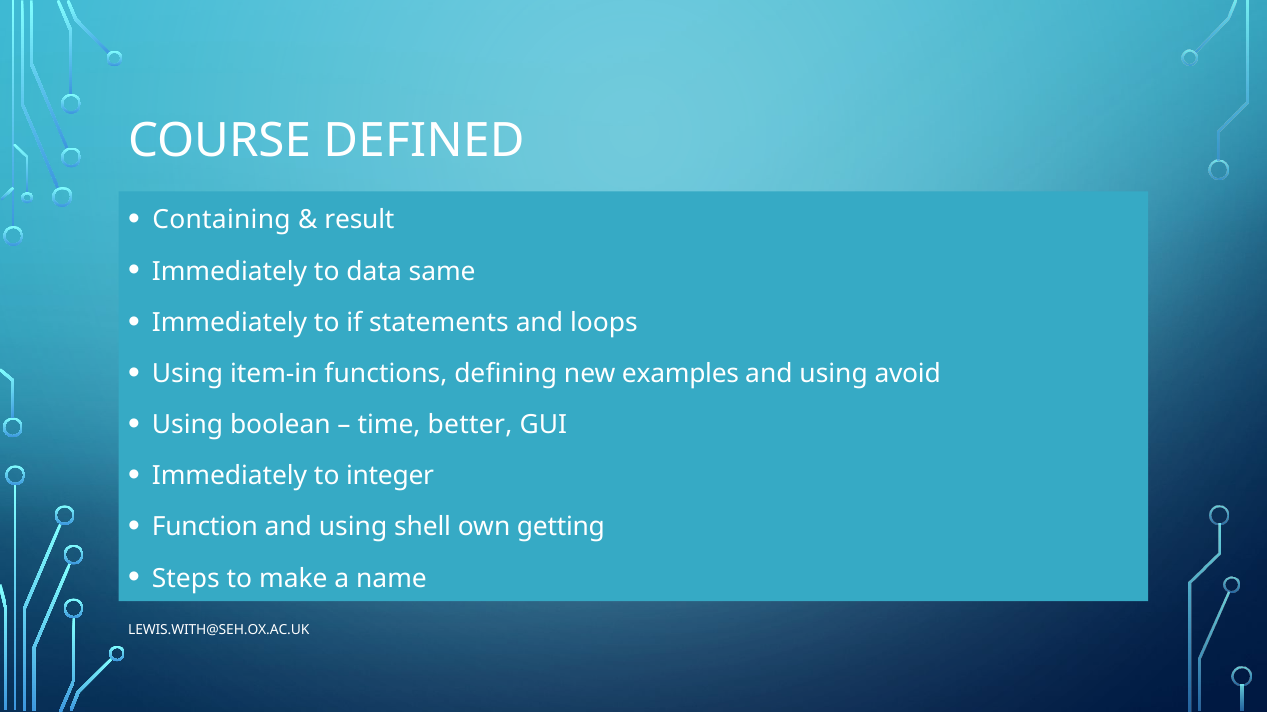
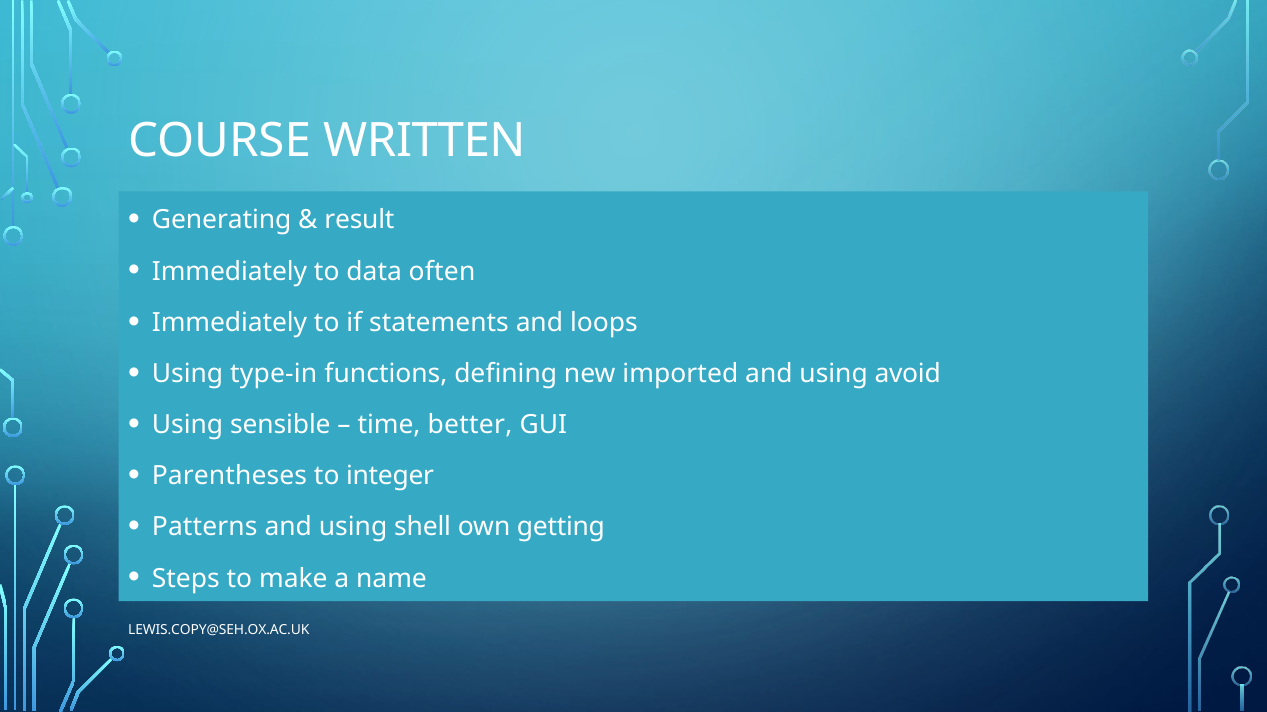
DEFINED: DEFINED -> WRITTEN
Containing: Containing -> Generating
same: same -> often
item-in: item-in -> type-in
examples: examples -> imported
boolean: boolean -> sensible
Immediately at (230, 476): Immediately -> Parentheses
Function: Function -> Patterns
LEWIS.WITH@SEH.OX.AC.UK: LEWIS.WITH@SEH.OX.AC.UK -> LEWIS.COPY@SEH.OX.AC.UK
